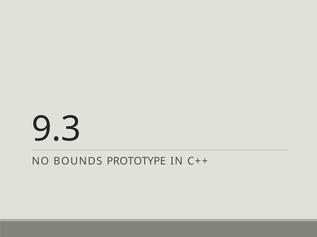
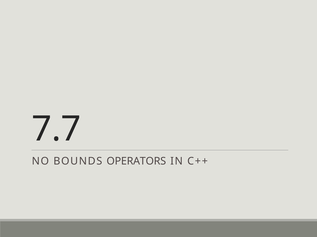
9.3: 9.3 -> 7.7
PROTOTYPE: PROTOTYPE -> OPERATORS
